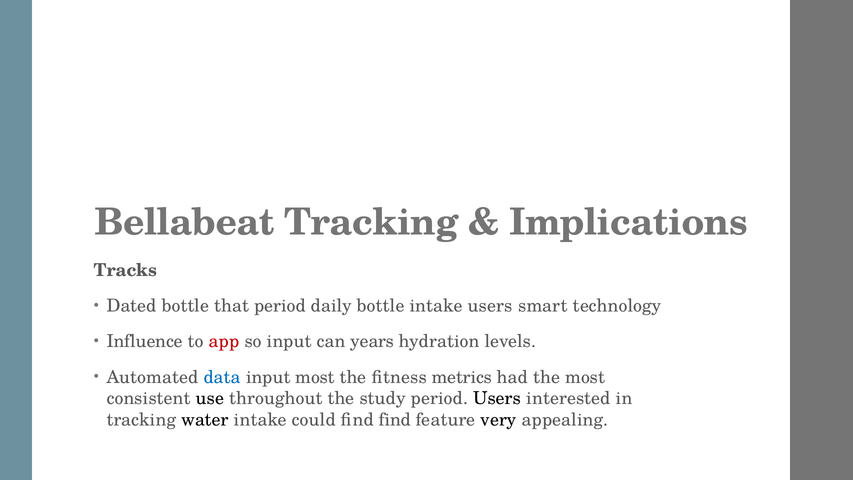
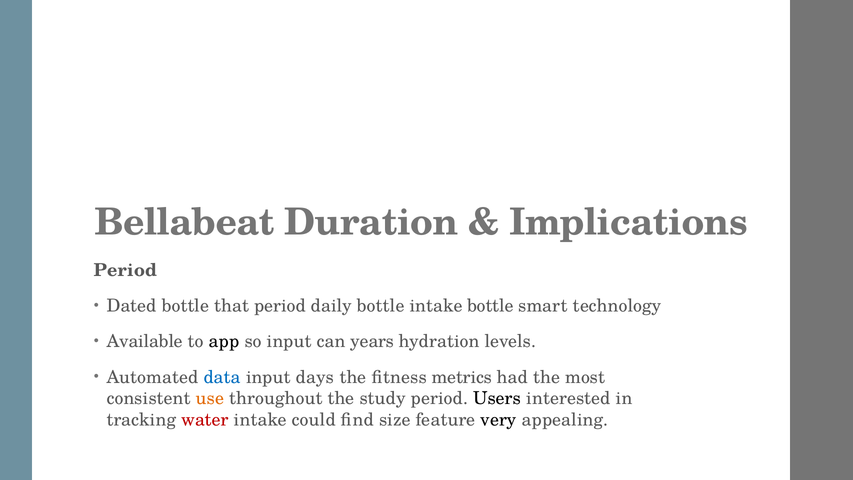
Bellabeat Tracking: Tracking -> Duration
Tracks at (125, 270): Tracks -> Period
intake users: users -> bottle
Influence: Influence -> Available
app colour: red -> black
input most: most -> days
use colour: black -> orange
water colour: black -> red
find find: find -> size
